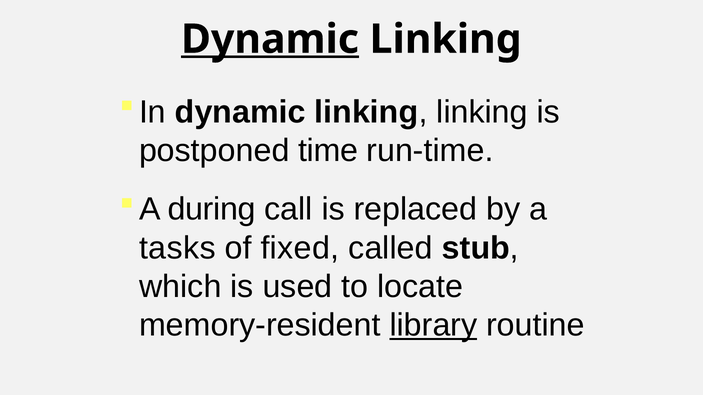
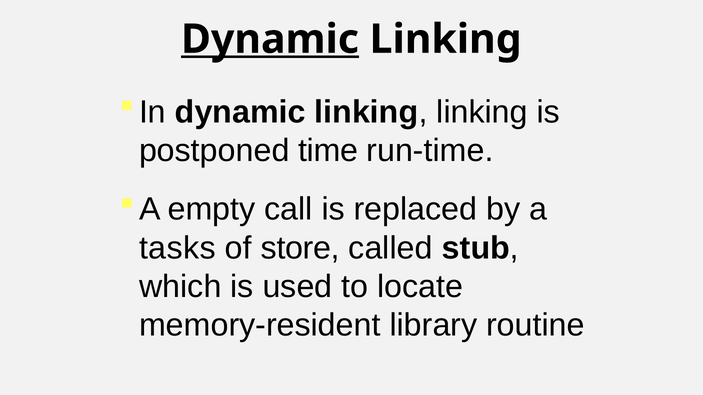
during: during -> empty
fixed: fixed -> store
library underline: present -> none
